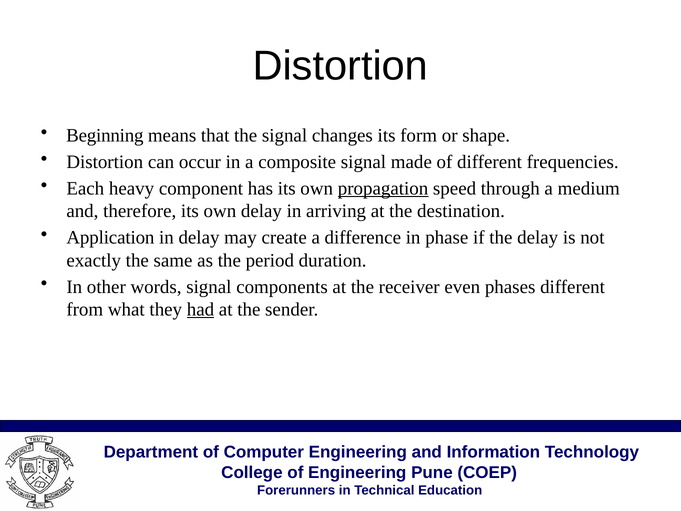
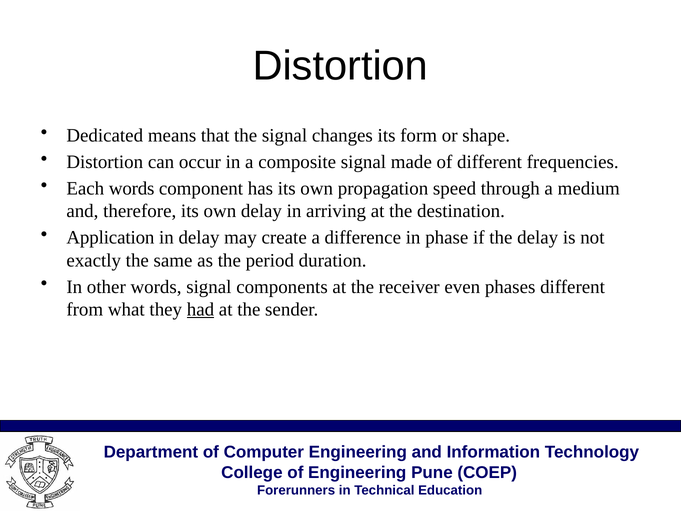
Beginning: Beginning -> Dedicated
Each heavy: heavy -> words
propagation underline: present -> none
